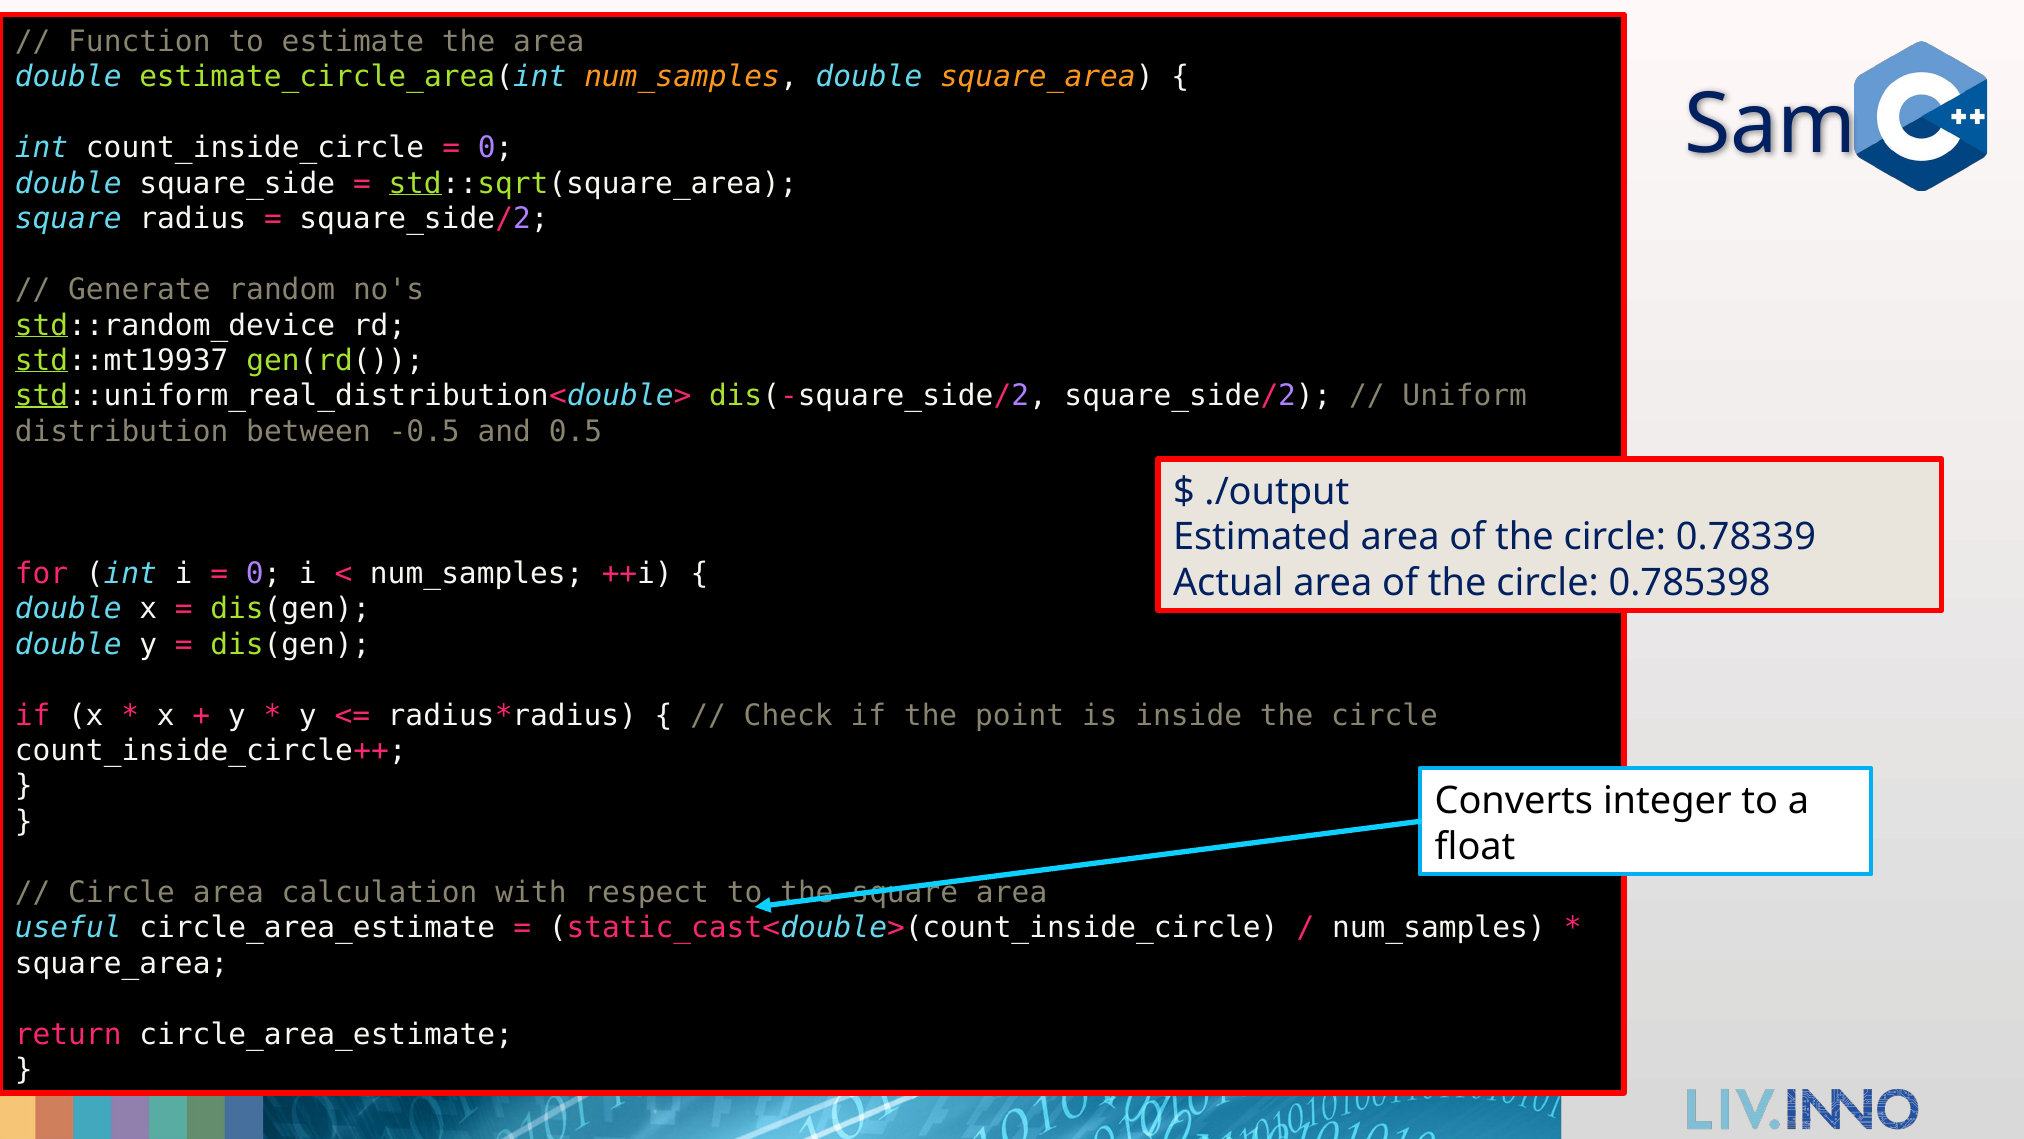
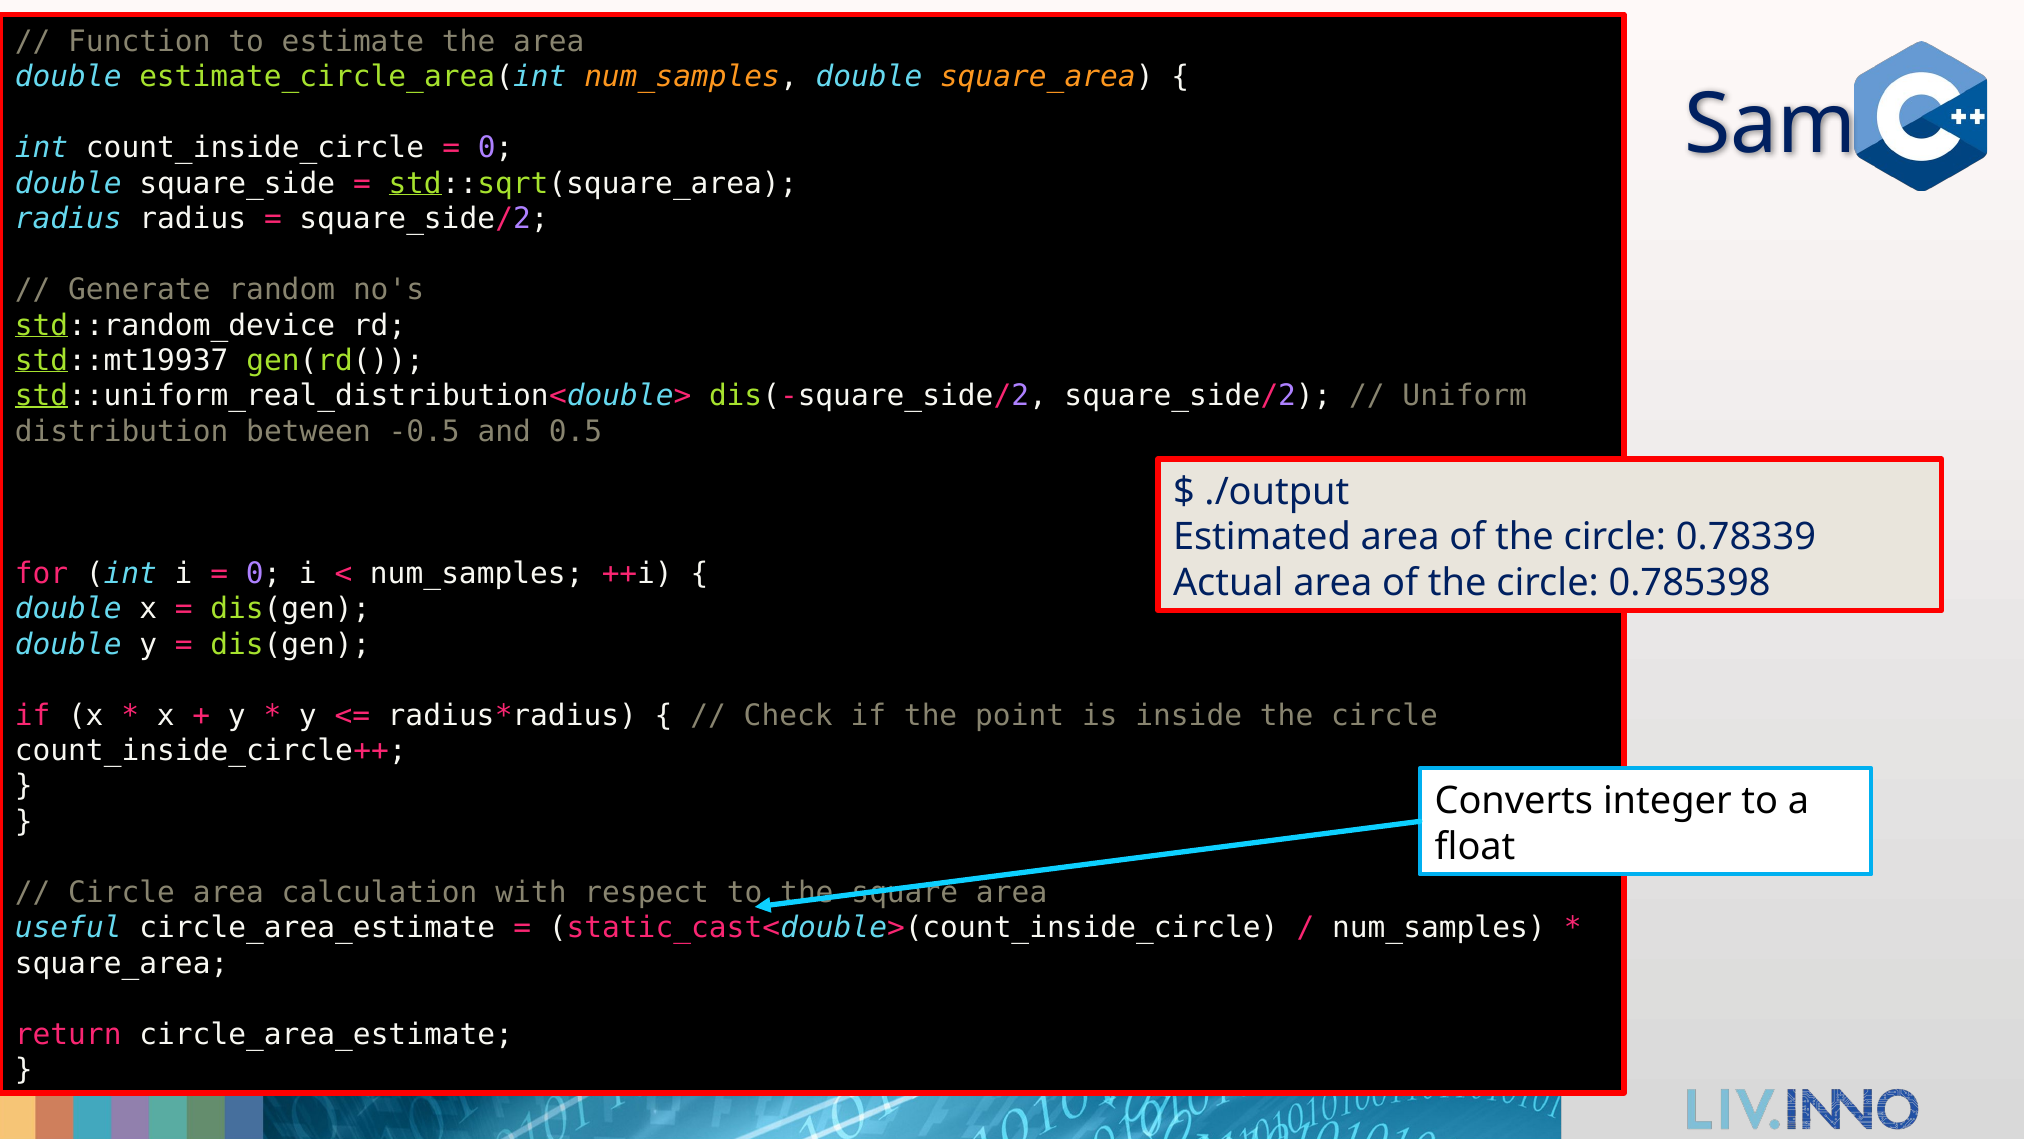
square at (68, 219): square -> radius
